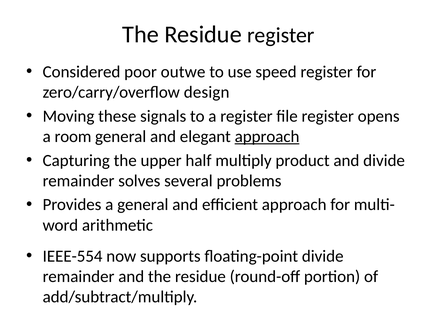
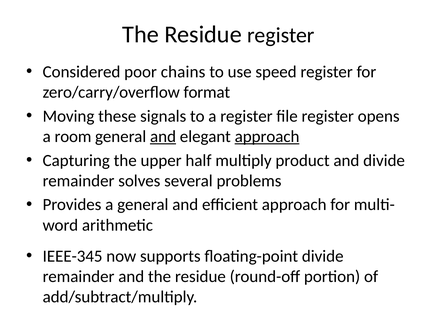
outwe: outwe -> chains
design: design -> format
and at (163, 136) underline: none -> present
IEEE-554: IEEE-554 -> IEEE-345
